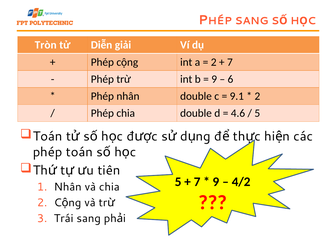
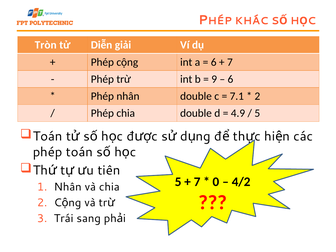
SANG at (252, 21): SANG -> KHÁC
2 at (214, 62): 2 -> 6
9.1: 9.1 -> 7.1
4.6: 4.6 -> 4.9
9 at (216, 182): 9 -> 0
